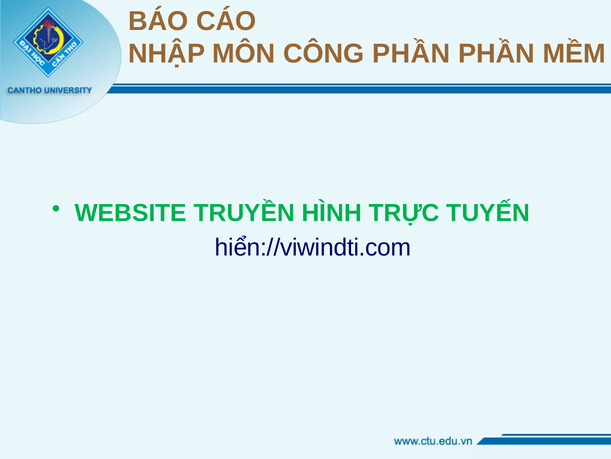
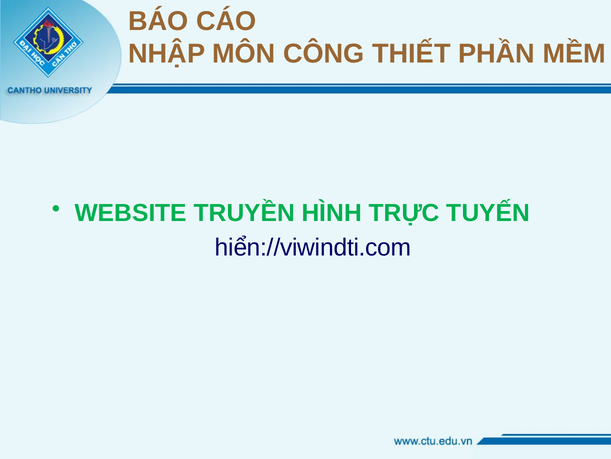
CÔNG PHẦN: PHẦN -> THIẾT
